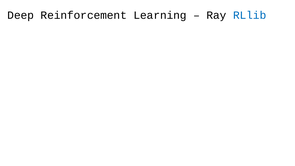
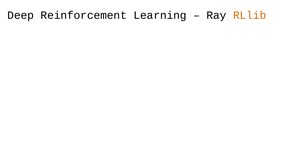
RLlib colour: blue -> orange
